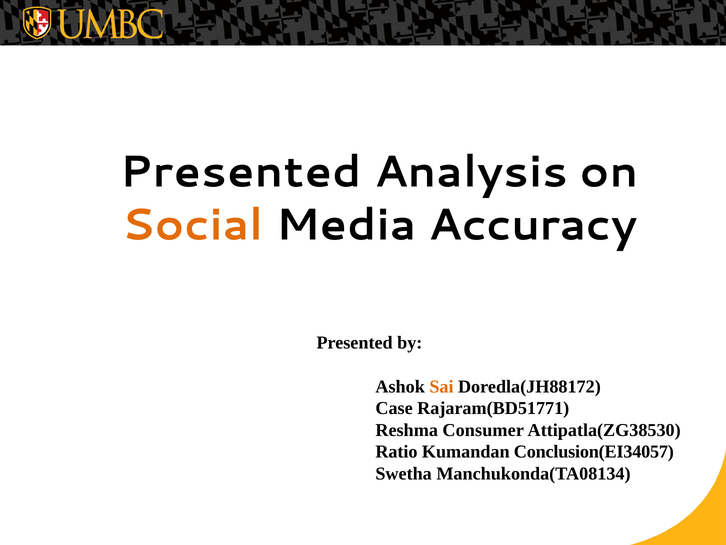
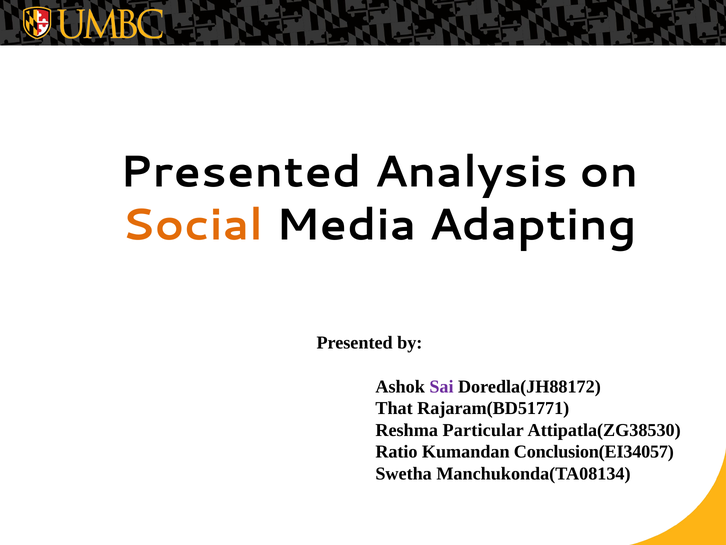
Accuracy: Accuracy -> Adapting
Sai colour: orange -> purple
Case: Case -> That
Consumer: Consumer -> Particular
